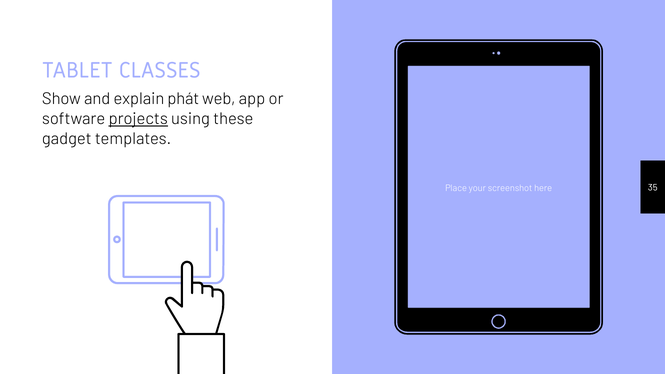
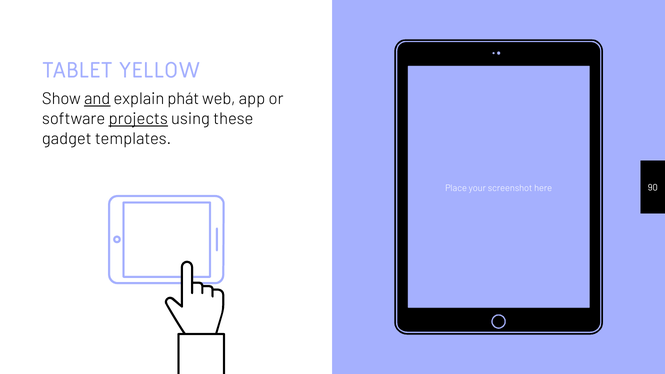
CLASSES: CLASSES -> YELLOW
and underline: none -> present
35: 35 -> 90
